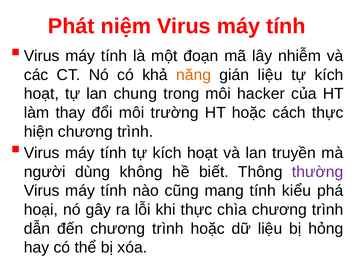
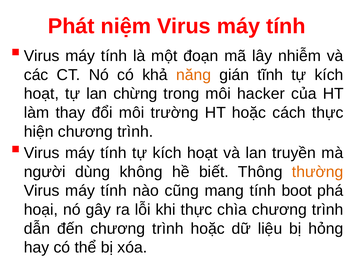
gián liệu: liệu -> tĩnh
chung: chung -> chừng
thường colour: purple -> orange
kiểu: kiểu -> boot
